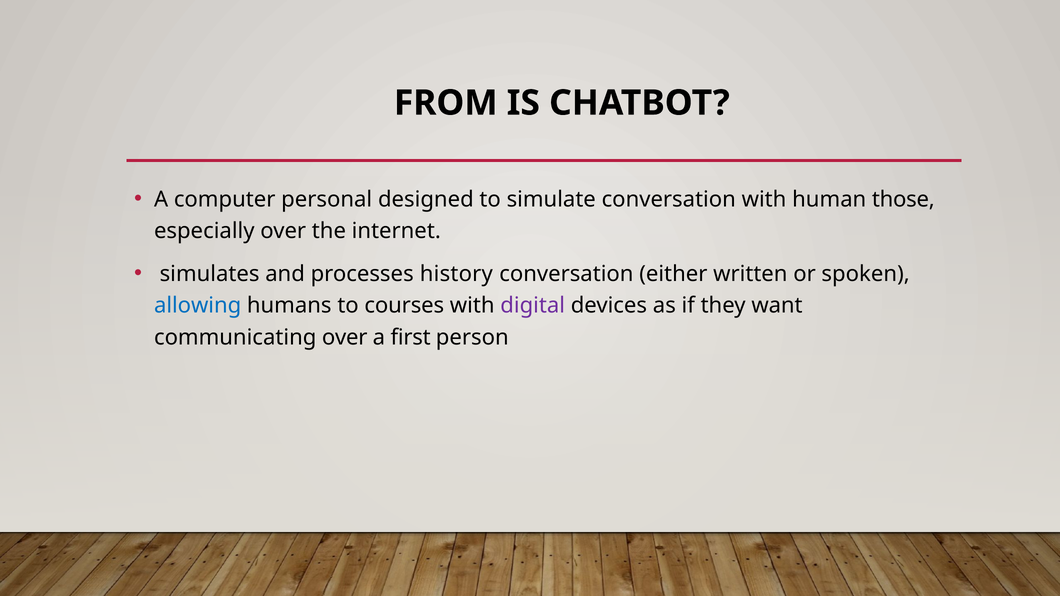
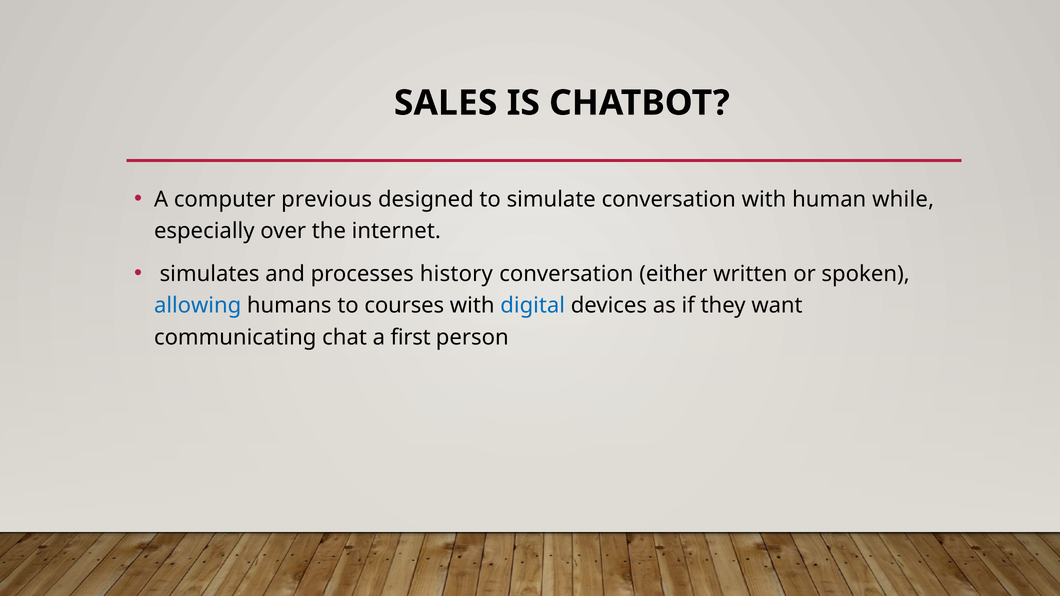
FROM: FROM -> SALES
personal: personal -> previous
those: those -> while
digital colour: purple -> blue
communicating over: over -> chat
